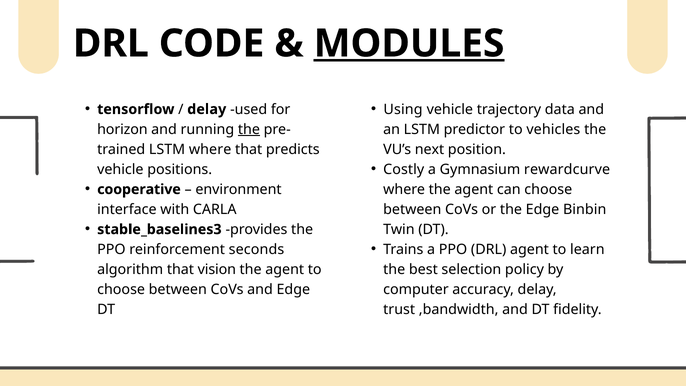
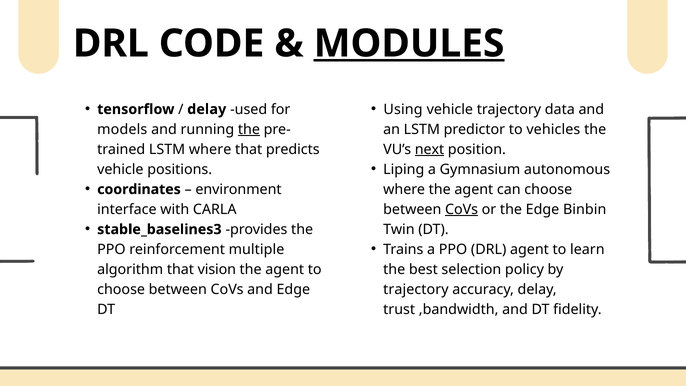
horizon: horizon -> models
next underline: none -> present
Costly: Costly -> Liping
rewardcurve: rewardcurve -> autonomous
cooperative: cooperative -> coordinates
CoVs at (462, 209) underline: none -> present
seconds: seconds -> multiple
computer at (416, 289): computer -> trajectory
